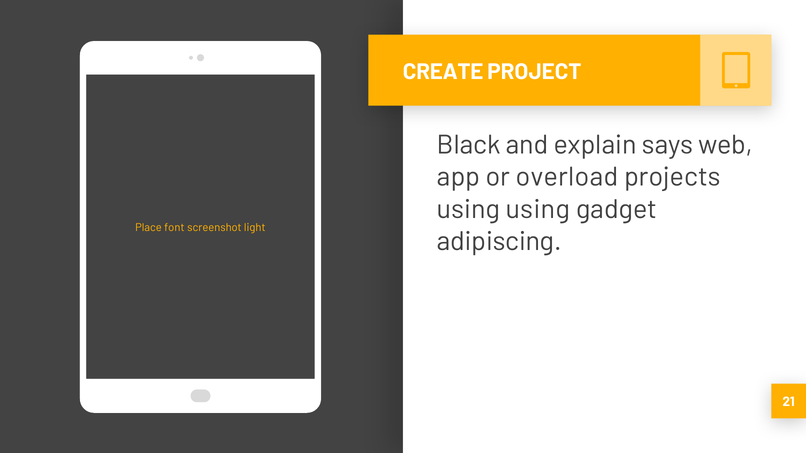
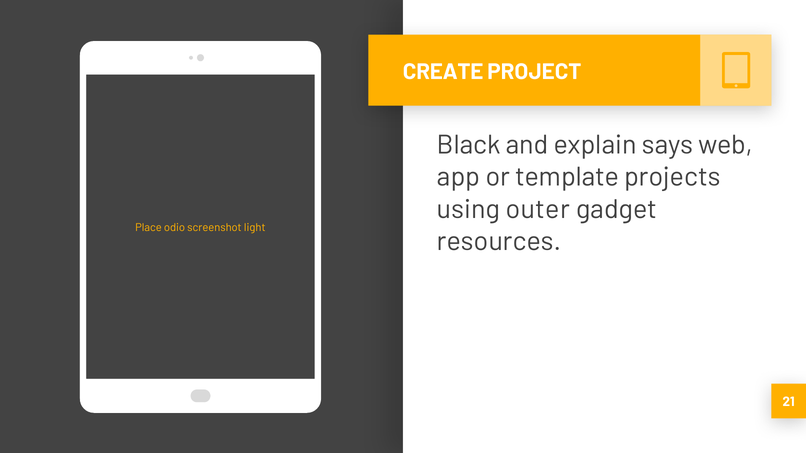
overload: overload -> template
using using: using -> outer
font: font -> odio
adipiscing: adipiscing -> resources
